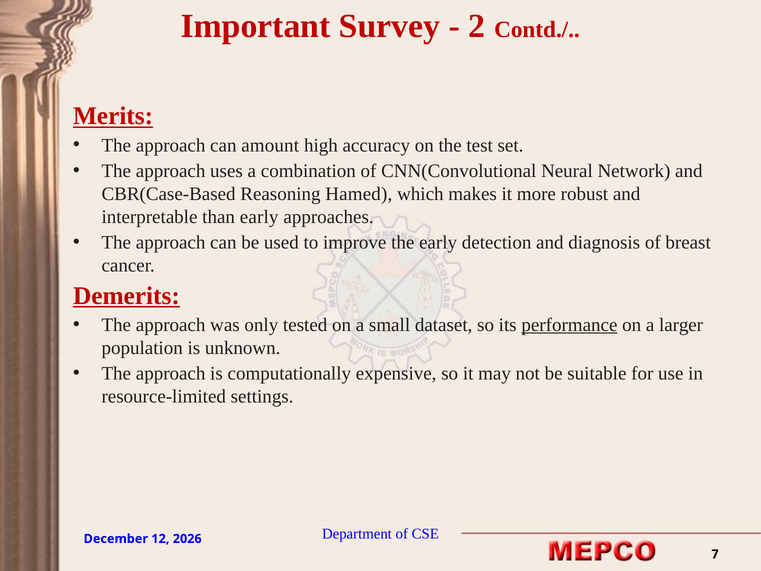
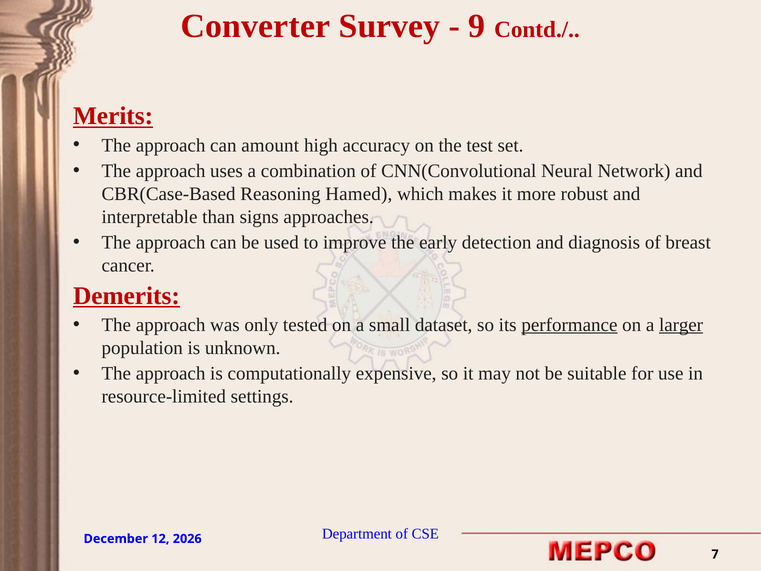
Important: Important -> Converter
2: 2 -> 9
than early: early -> signs
larger underline: none -> present
